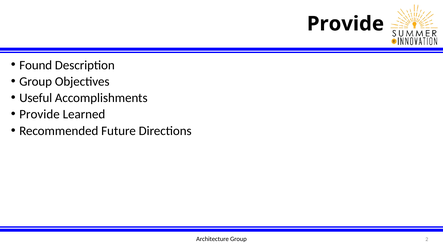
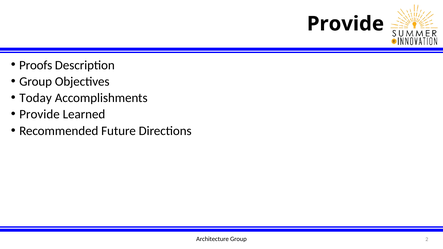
Found: Found -> Proofs
Useful: Useful -> Today
